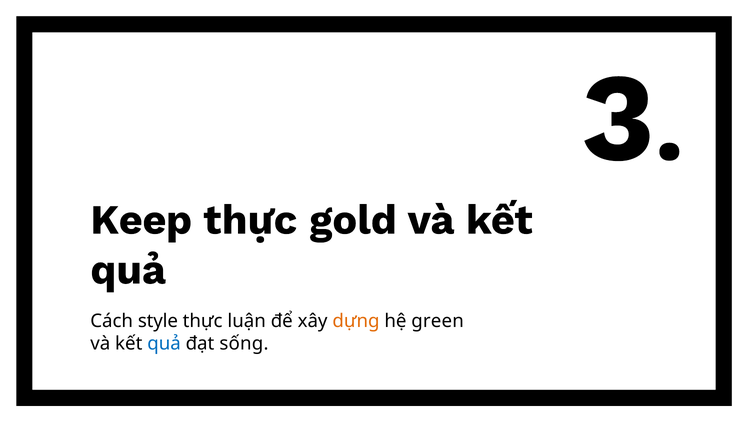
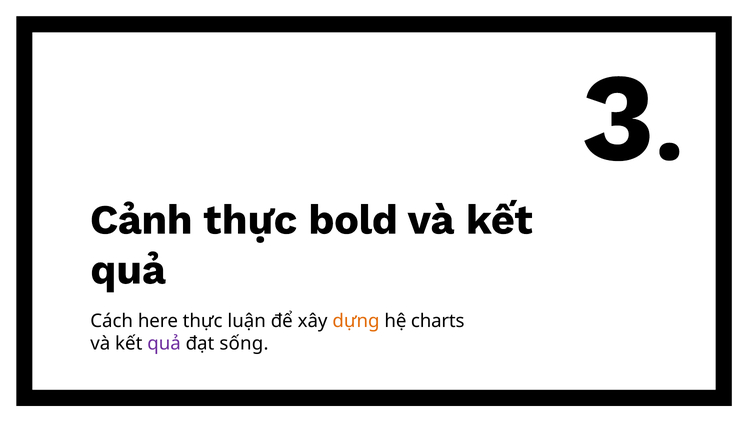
Keep: Keep -> Cảnh
gold: gold -> bold
style: style -> here
green: green -> charts
quả at (164, 343) colour: blue -> purple
